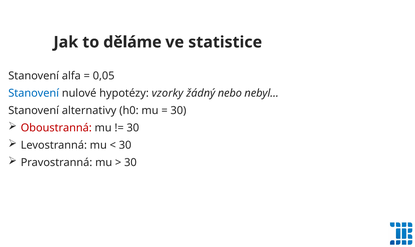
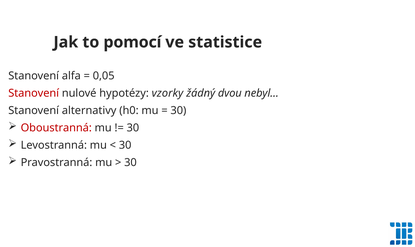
děláme: děláme -> pomocí
Stanovení at (34, 93) colour: blue -> red
nebo: nebo -> dvou
